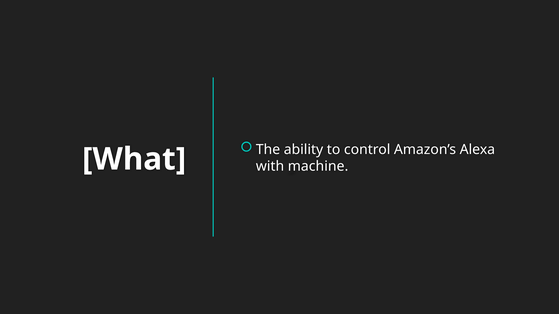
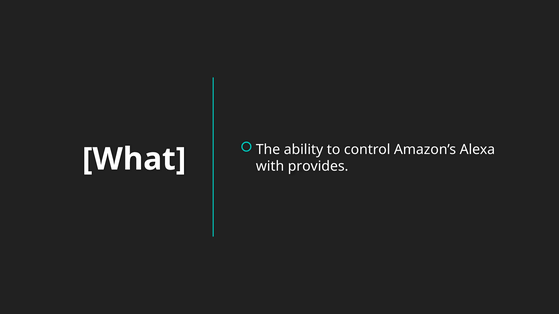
machine: machine -> provides
